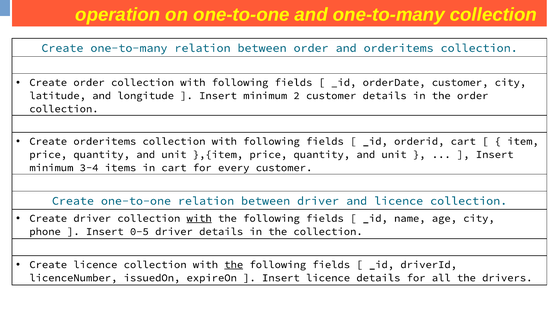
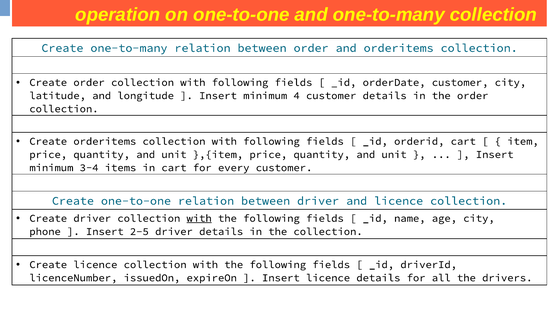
2: 2 -> 4
0-5: 0-5 -> 2-5
the at (234, 265) underline: present -> none
